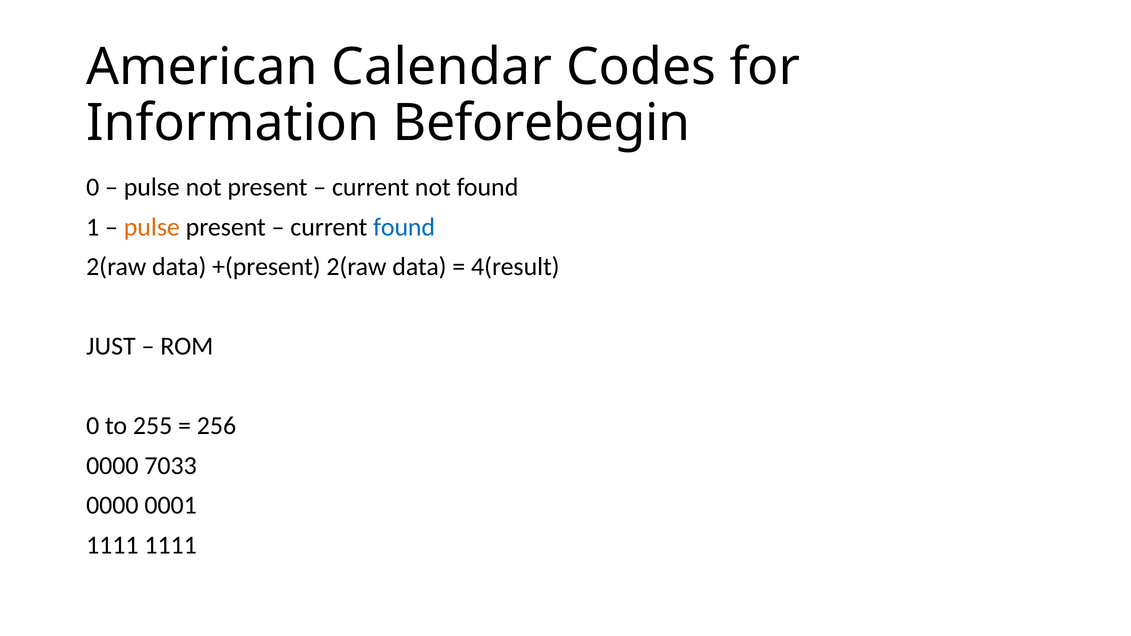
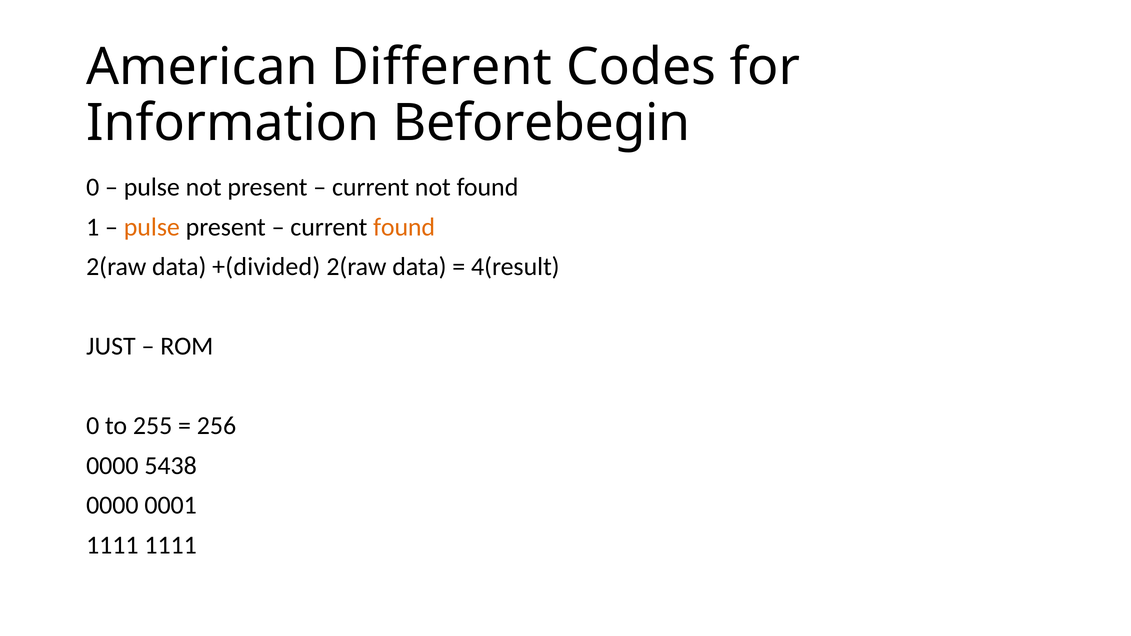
Calendar: Calendar -> Different
found at (404, 227) colour: blue -> orange
+(present: +(present -> +(divided
7033: 7033 -> 5438
